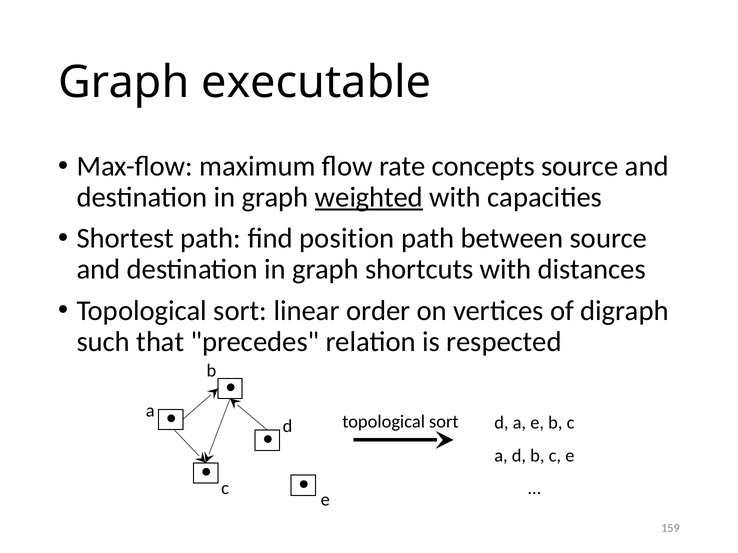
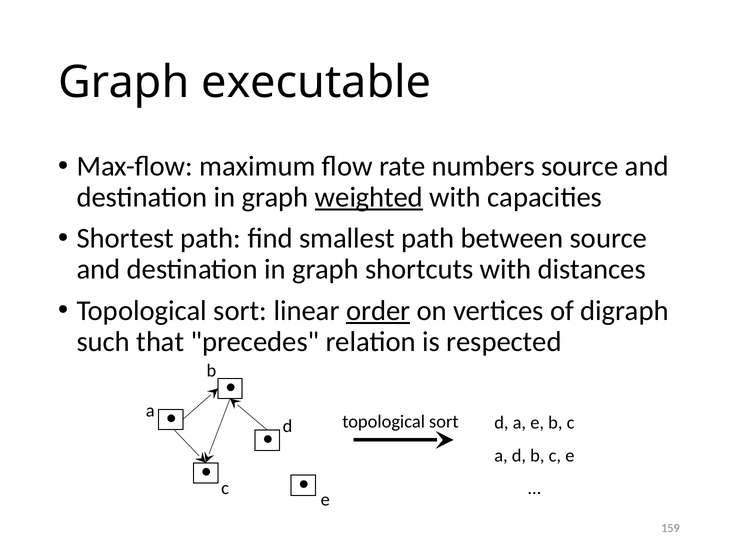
concepts: concepts -> numbers
position: position -> smallest
order underline: none -> present
